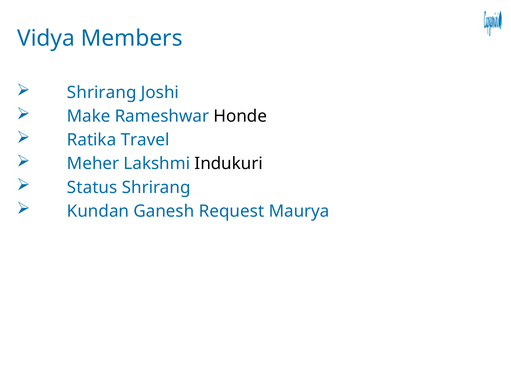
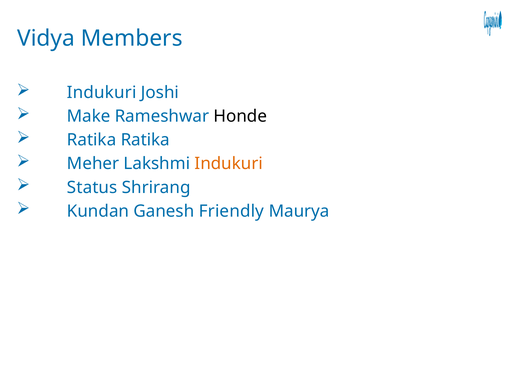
Shrirang at (102, 93): Shrirang -> Indukuri
Ratika Travel: Travel -> Ratika
Indukuri at (229, 164) colour: black -> orange
Request: Request -> Friendly
